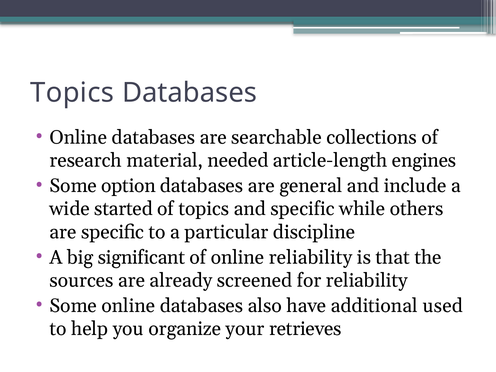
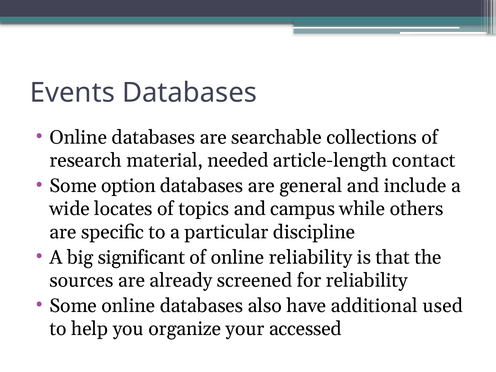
Topics at (72, 93): Topics -> Events
engines: engines -> contact
started: started -> locates
and specific: specific -> campus
retrieves: retrieves -> accessed
